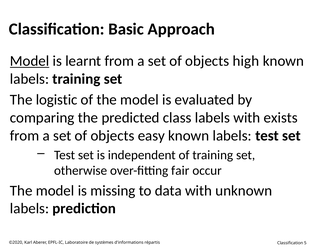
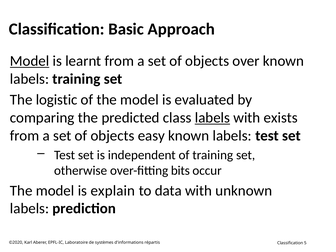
high: high -> over
labels at (212, 118) underline: none -> present
fair: fair -> bits
missing: missing -> explain
